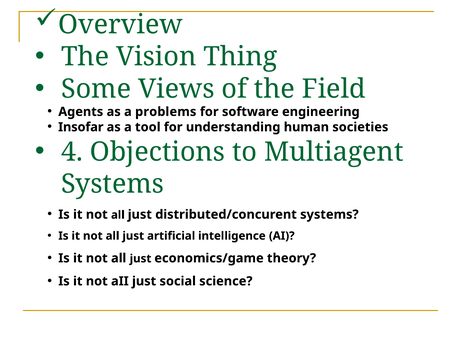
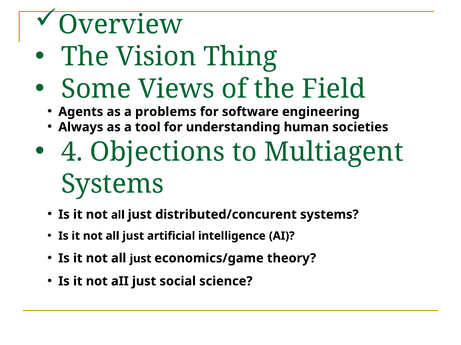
Insofar: Insofar -> Always
